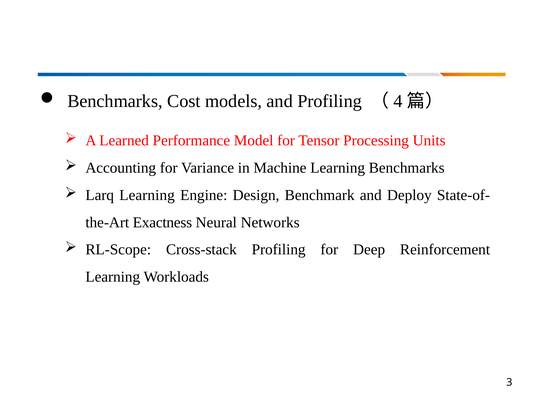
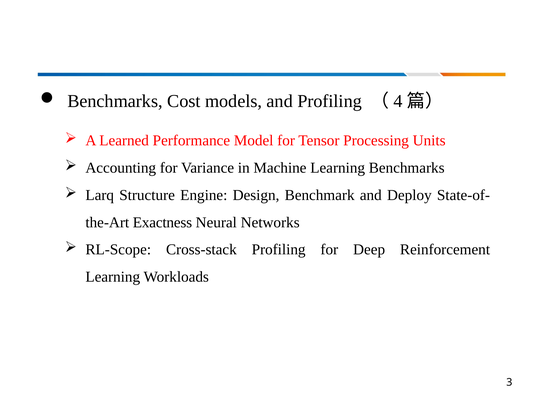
Larq Learning: Learning -> Structure
